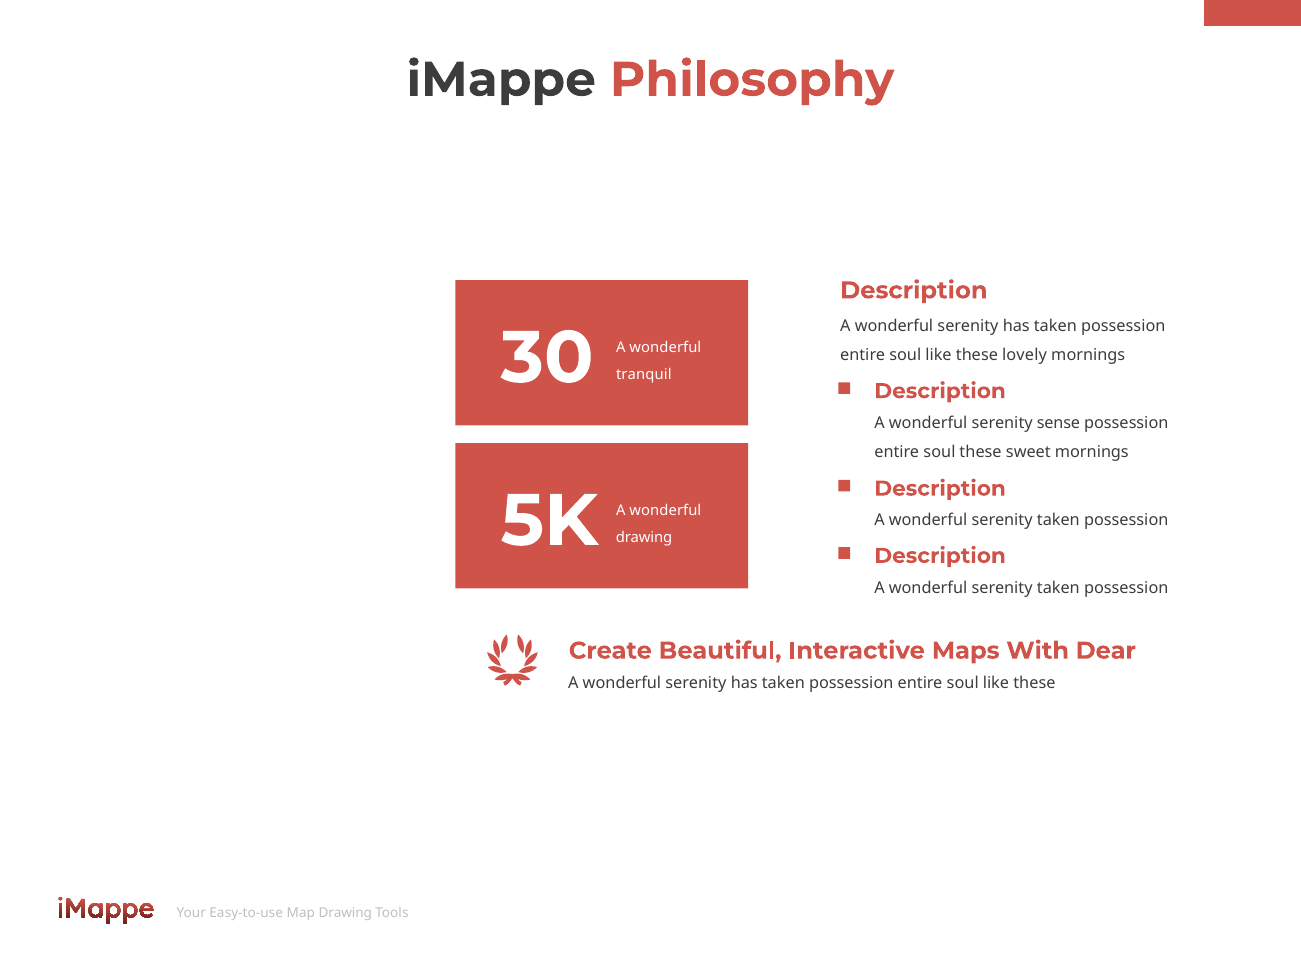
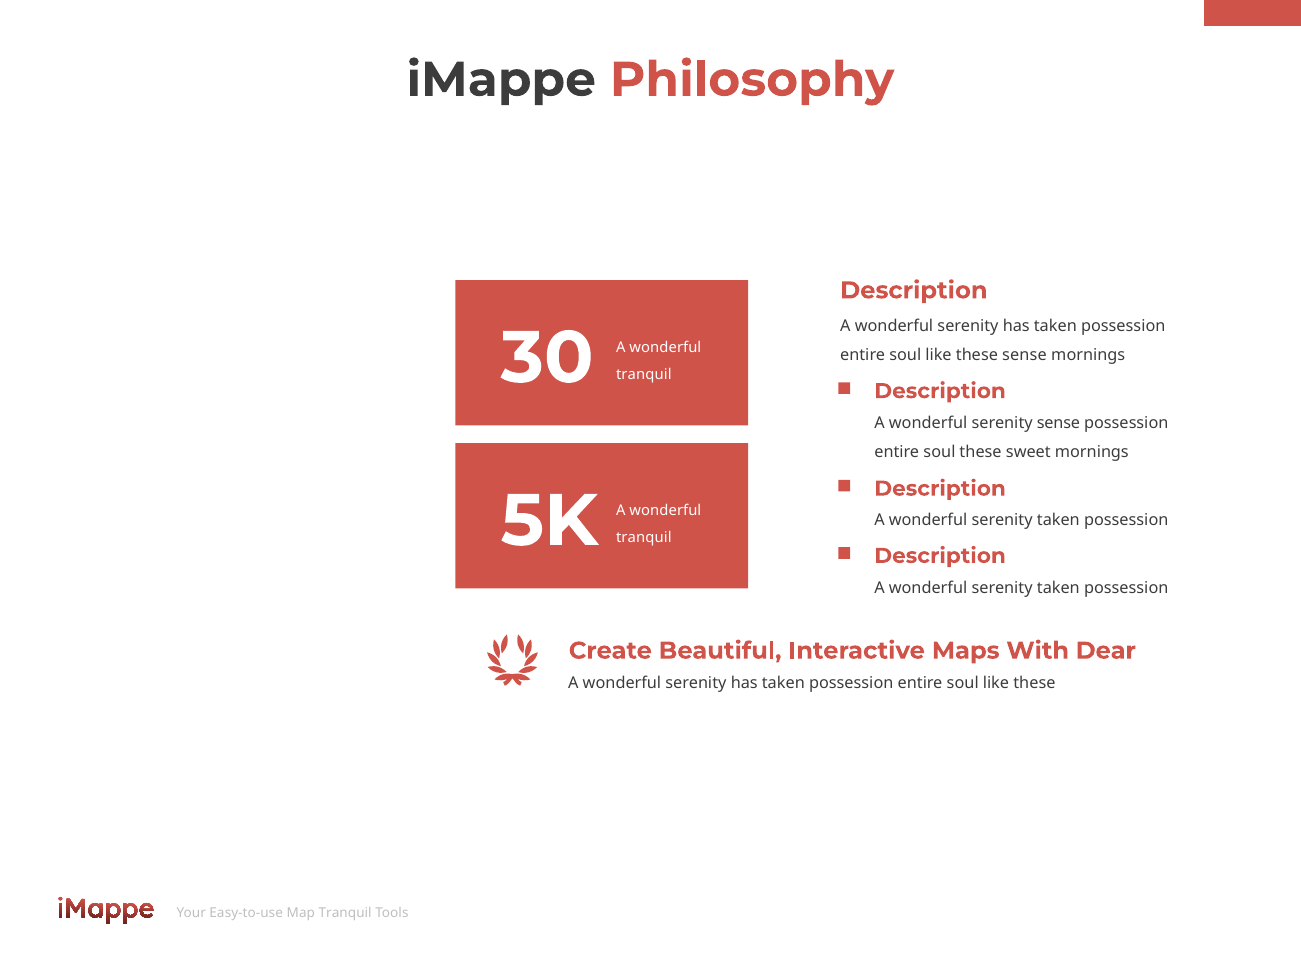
these lovely: lovely -> sense
drawing at (644, 538): drawing -> tranquil
Map Drawing: Drawing -> Tranquil
